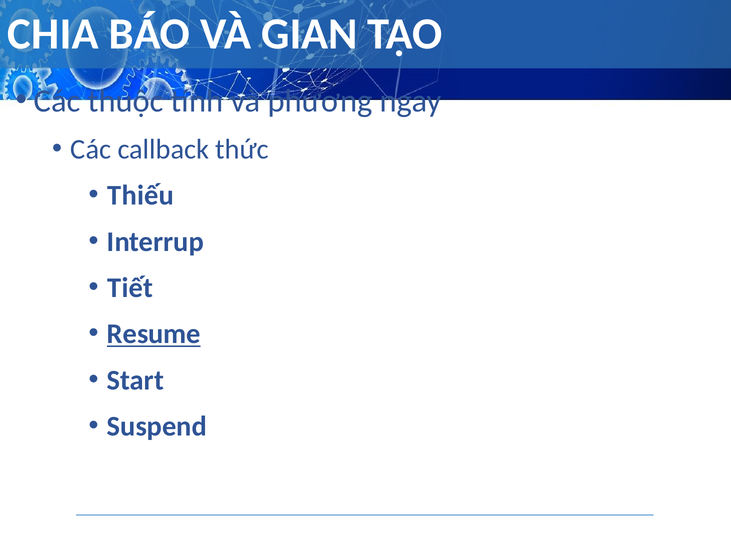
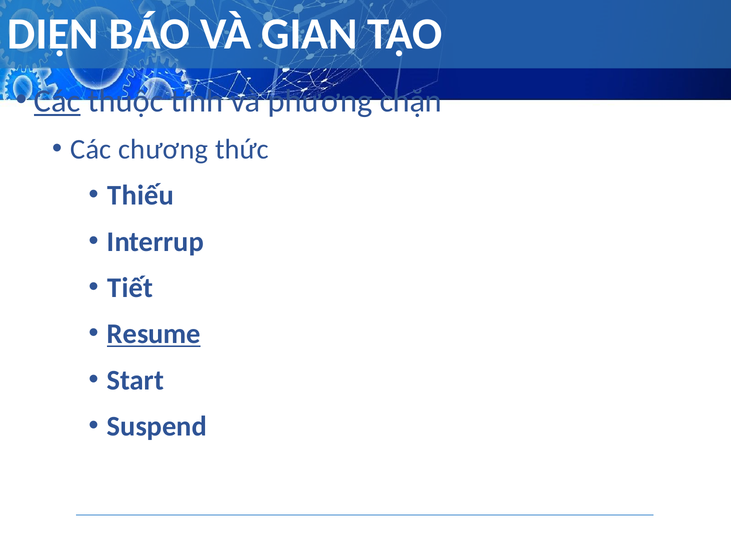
CHIA: CHIA -> DIỆN
Các at (57, 101) underline: none -> present
ngay: ngay -> chặn
callback: callback -> chương
